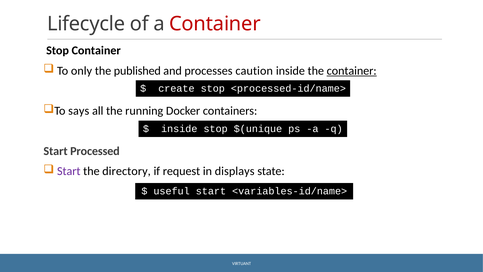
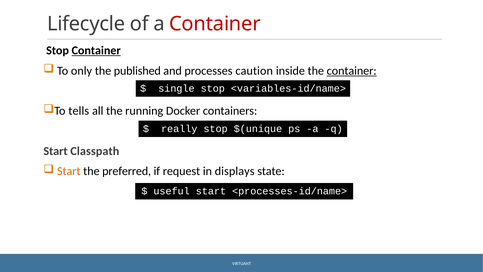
Container at (96, 51) underline: none -> present
create: create -> single
<processed-id/name>: <processed-id/name> -> <variables-id/name>
says: says -> tells
inside at (179, 129): inside -> really
Processed: Processed -> Classpath
Start at (69, 171) colour: purple -> orange
directory: directory -> preferred
<variables-id/name>: <variables-id/name> -> <processes-id/name>
